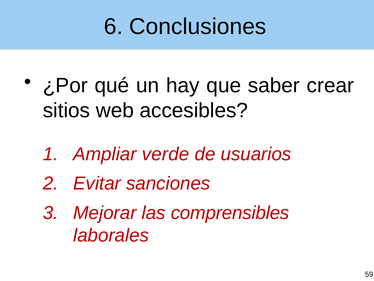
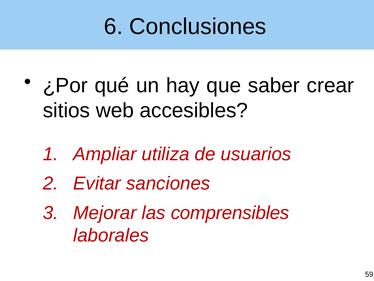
verde: verde -> utiliza
